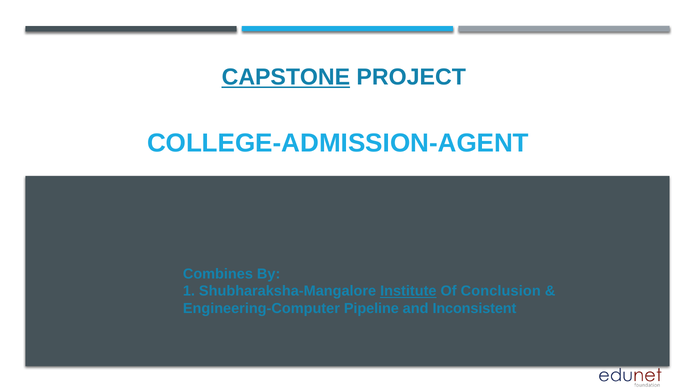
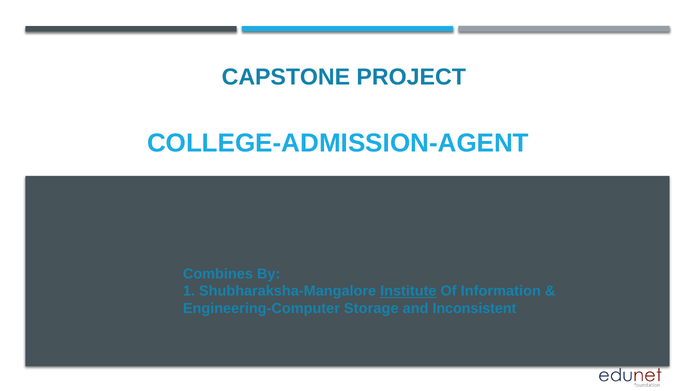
CAPSTONE underline: present -> none
Conclusion: Conclusion -> Information
Pipeline: Pipeline -> Storage
